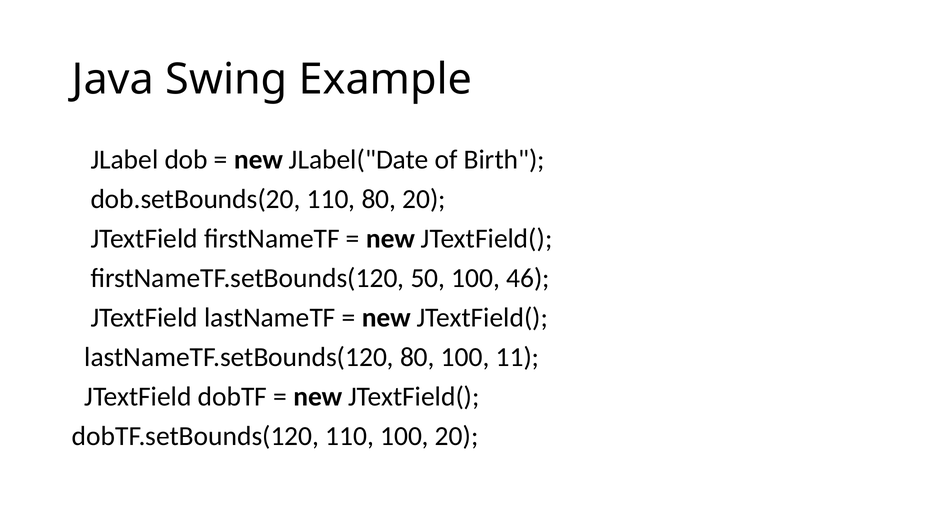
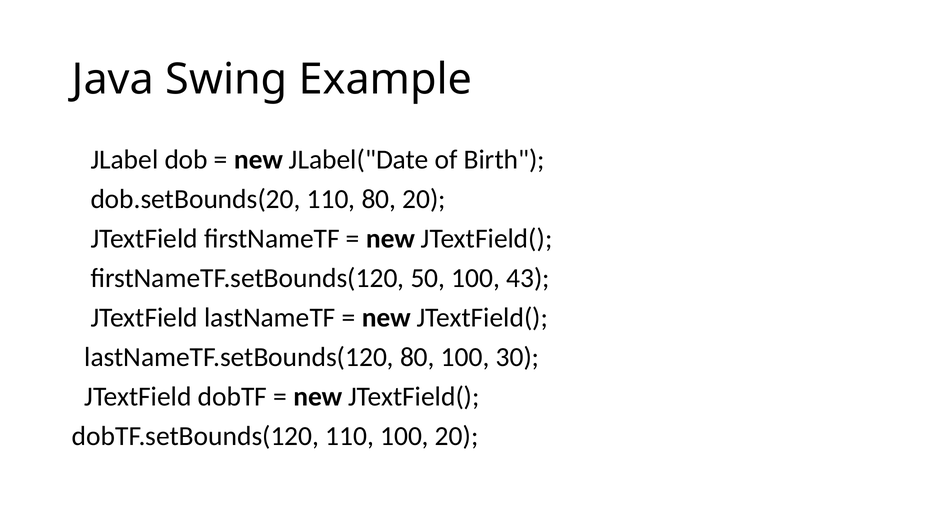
46: 46 -> 43
11: 11 -> 30
